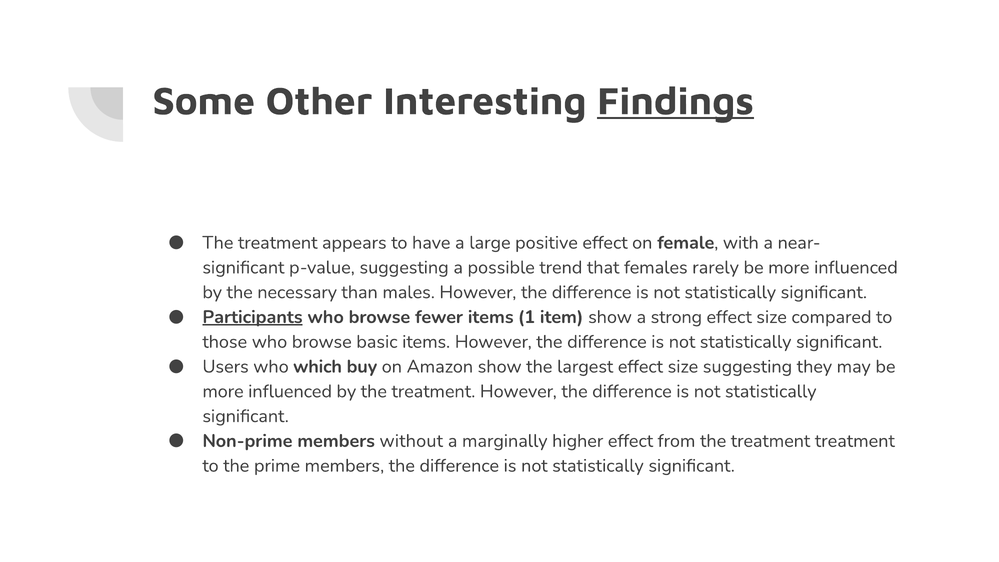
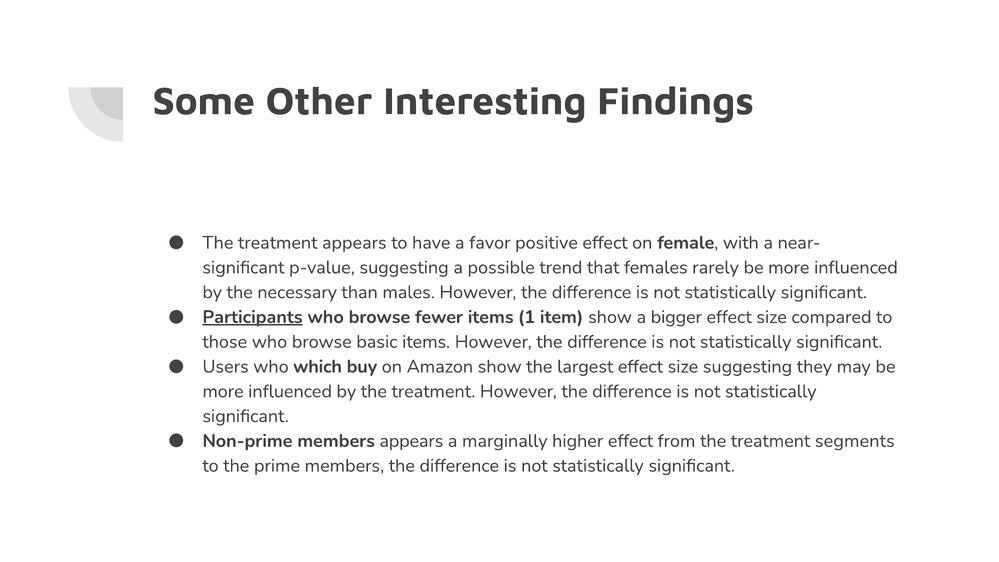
Findings underline: present -> none
large: large -> favor
strong: strong -> bigger
members without: without -> appears
treatment treatment: treatment -> segments
